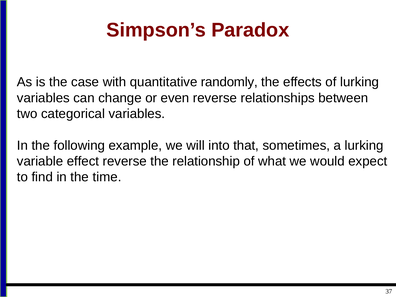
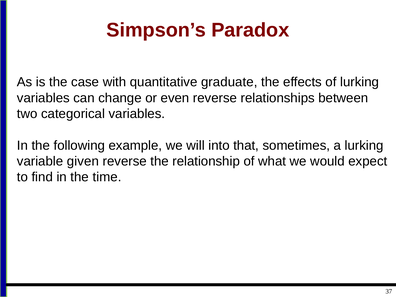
randomly: randomly -> graduate
effect: effect -> given
